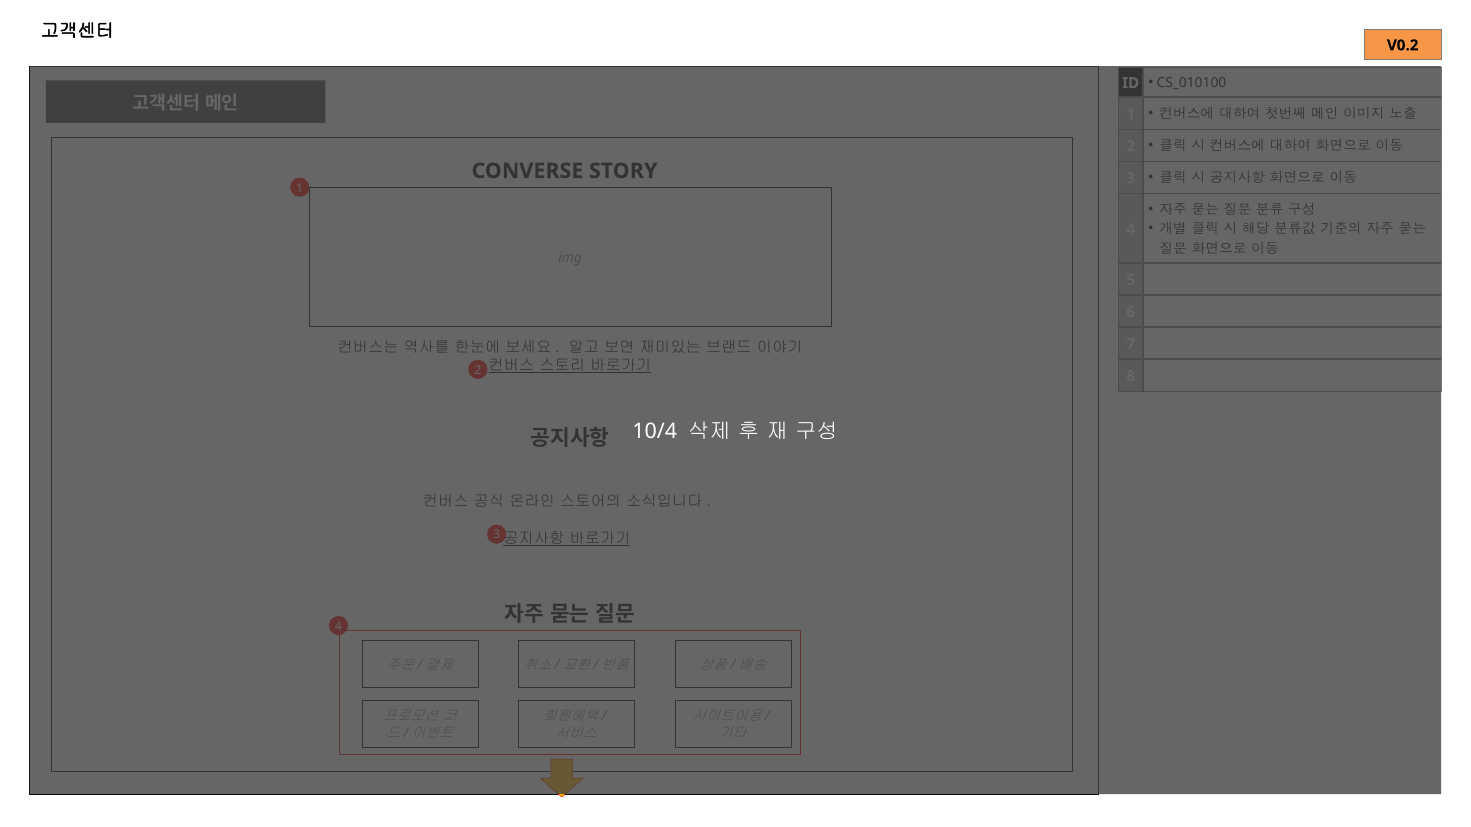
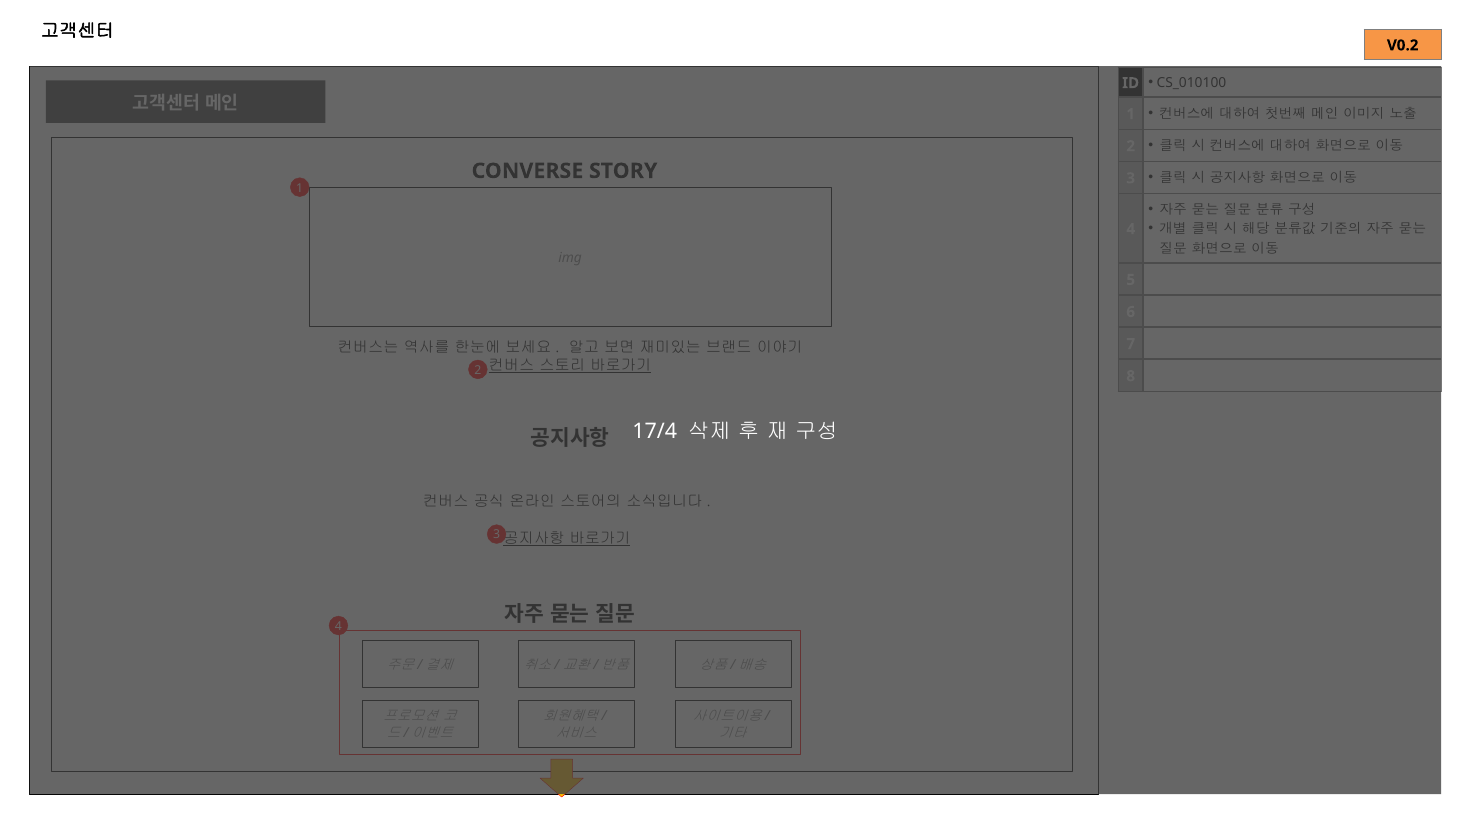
10/4: 10/4 -> 17/4
